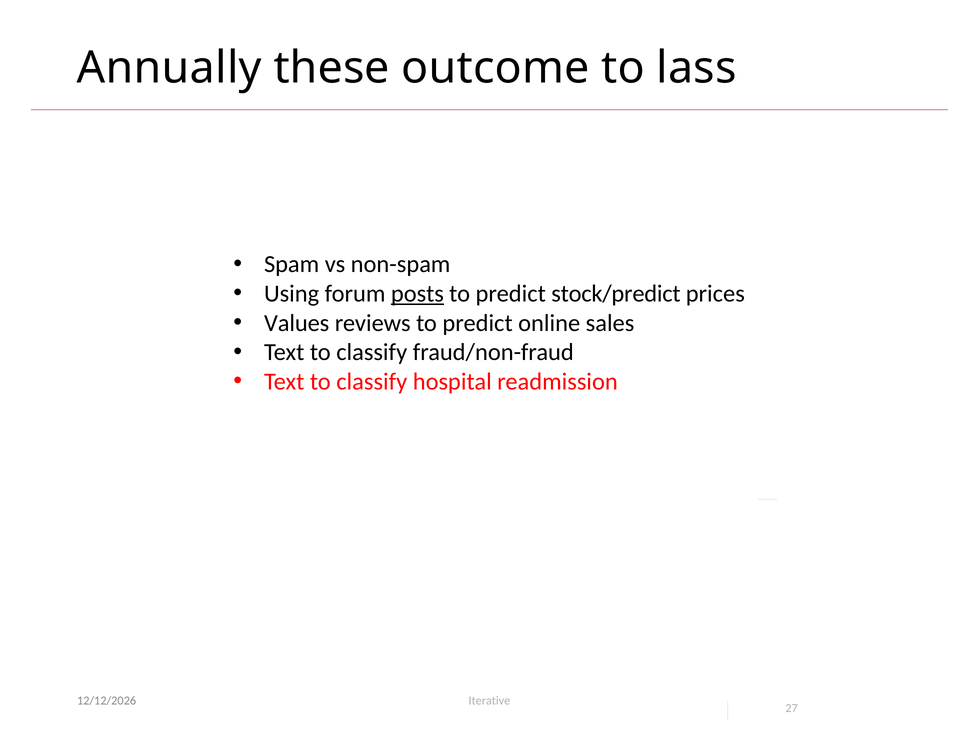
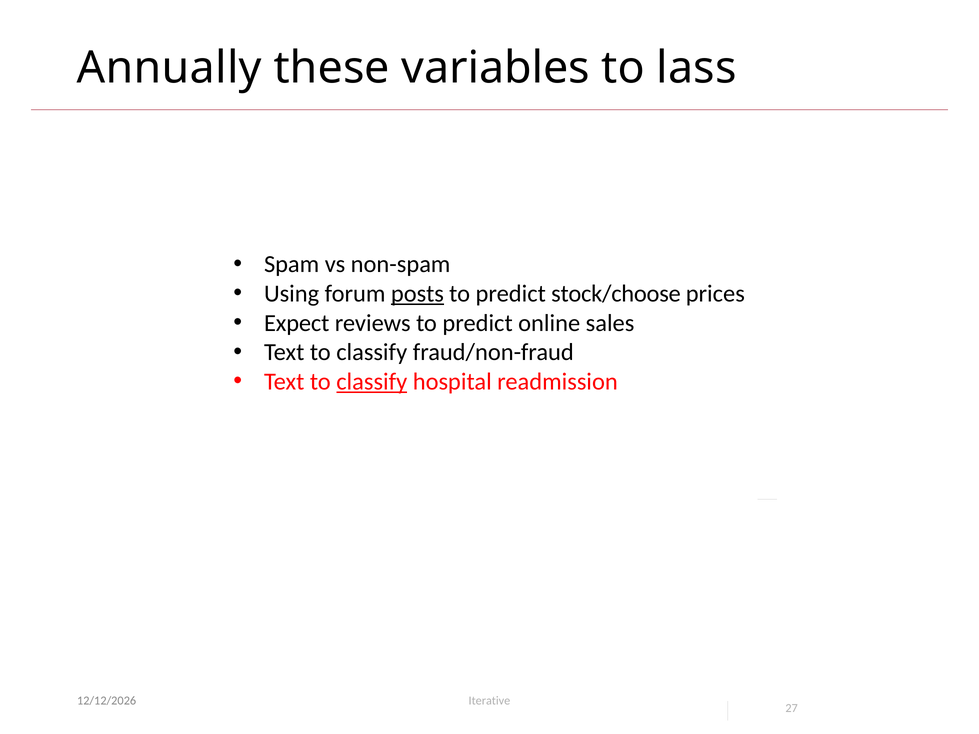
outcome: outcome -> variables
stock/predict: stock/predict -> stock/choose
Values: Values -> Expect
classify at (372, 382) underline: none -> present
